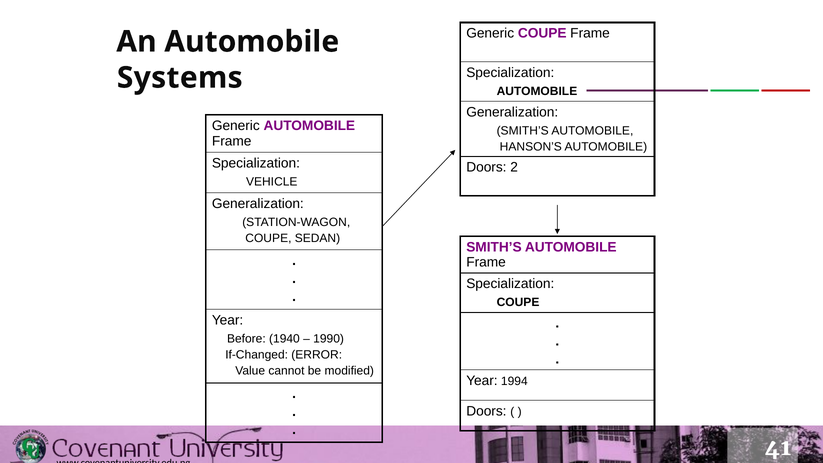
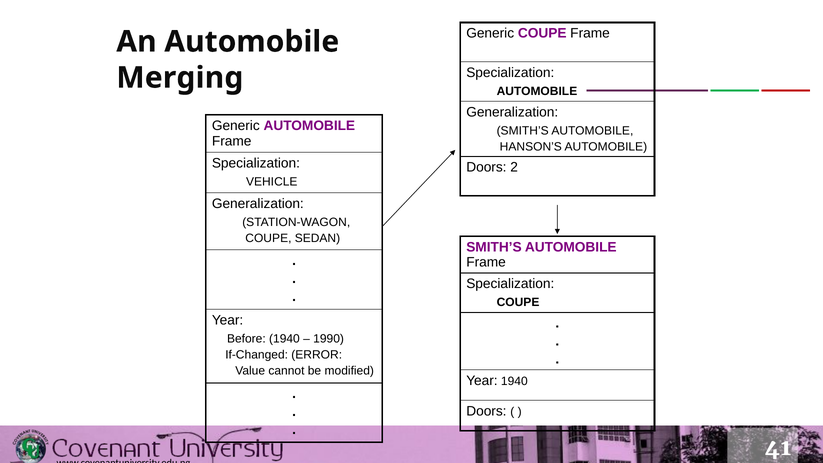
Systems: Systems -> Merging
Year 1994: 1994 -> 1940
